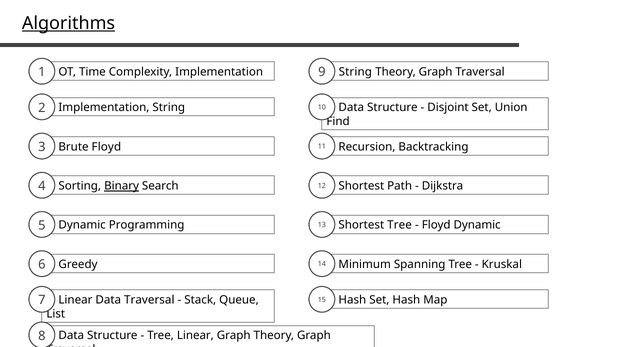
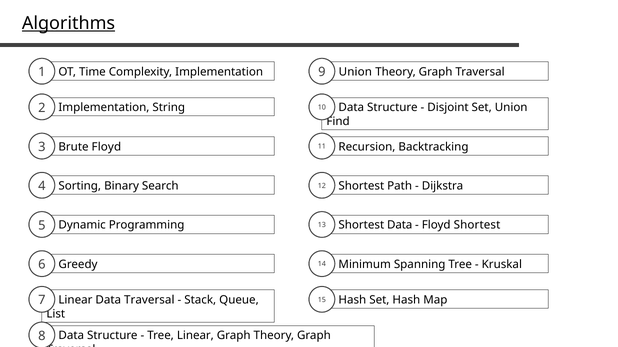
String at (355, 72): String -> Union
Binary underline: present -> none
Shortest Tree: Tree -> Data
Floyd Dynamic: Dynamic -> Shortest
